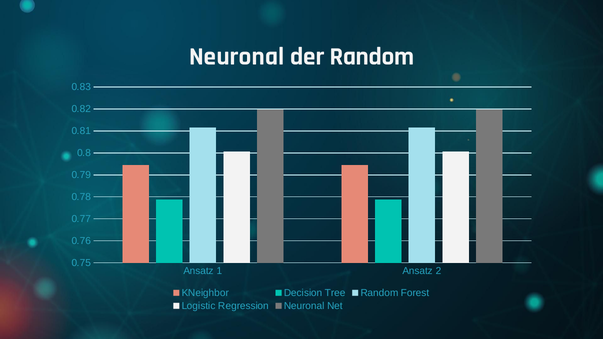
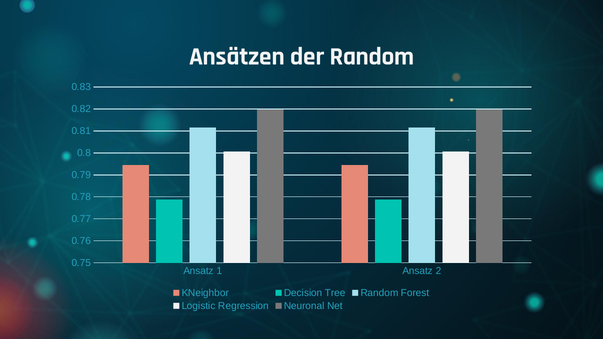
Neuronal at (237, 56): Neuronal -> Ansätzen
